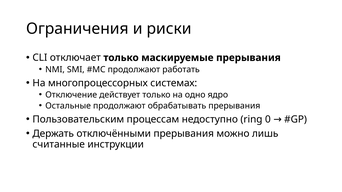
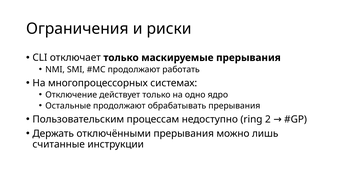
0: 0 -> 2
